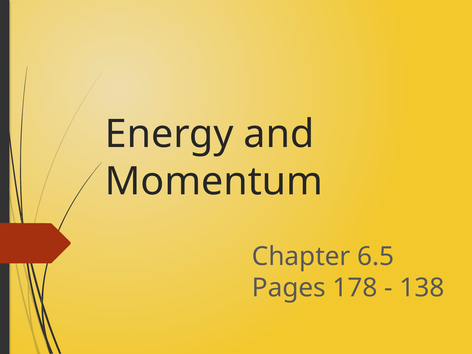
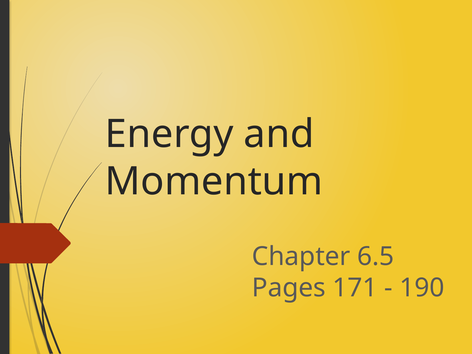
178: 178 -> 171
138: 138 -> 190
